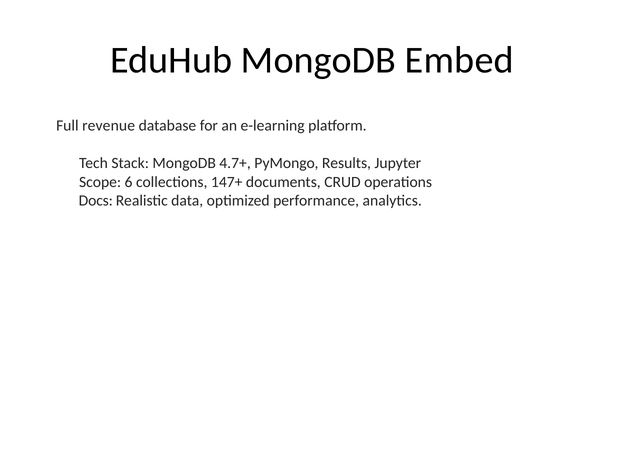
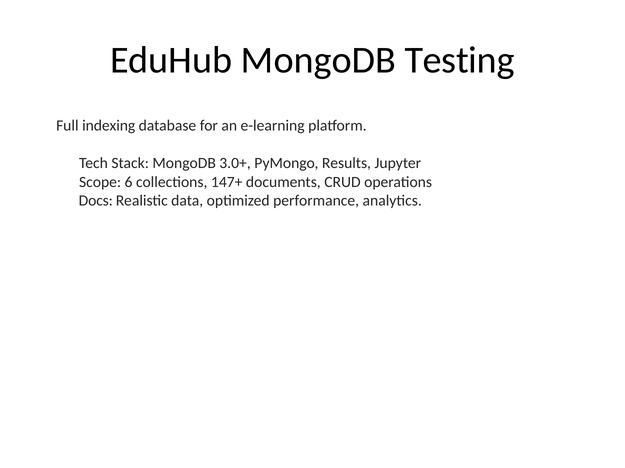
Embed: Embed -> Testing
revenue: revenue -> indexing
4.7+: 4.7+ -> 3.0+
